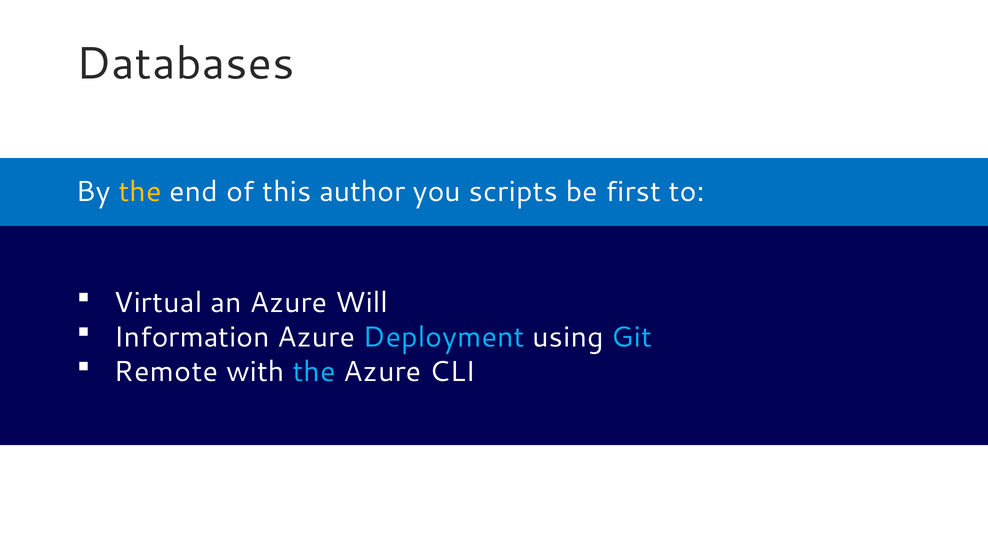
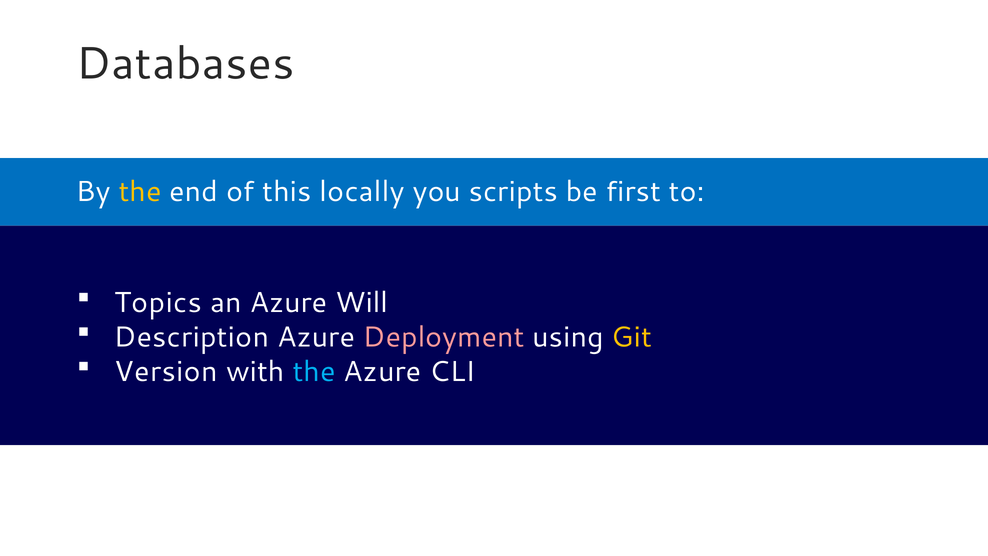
author: author -> locally
Virtual: Virtual -> Topics
Information: Information -> Description
Deployment colour: light blue -> pink
Git colour: light blue -> yellow
Remote: Remote -> Version
